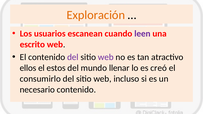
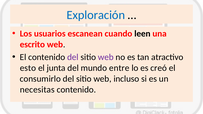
Exploración colour: orange -> blue
leen colour: purple -> black
ellos: ellos -> esto
estos: estos -> junta
llenar: llenar -> entre
necesario: necesario -> necesitas
